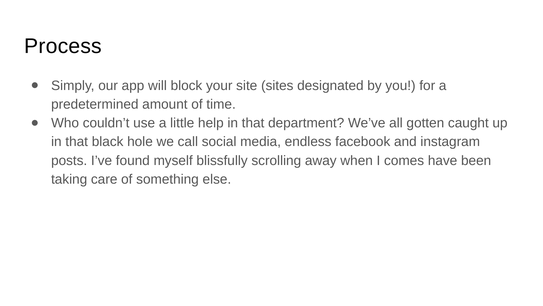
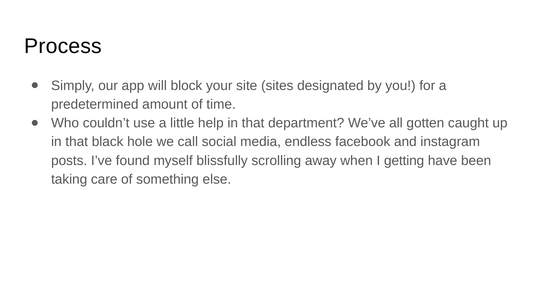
comes: comes -> getting
